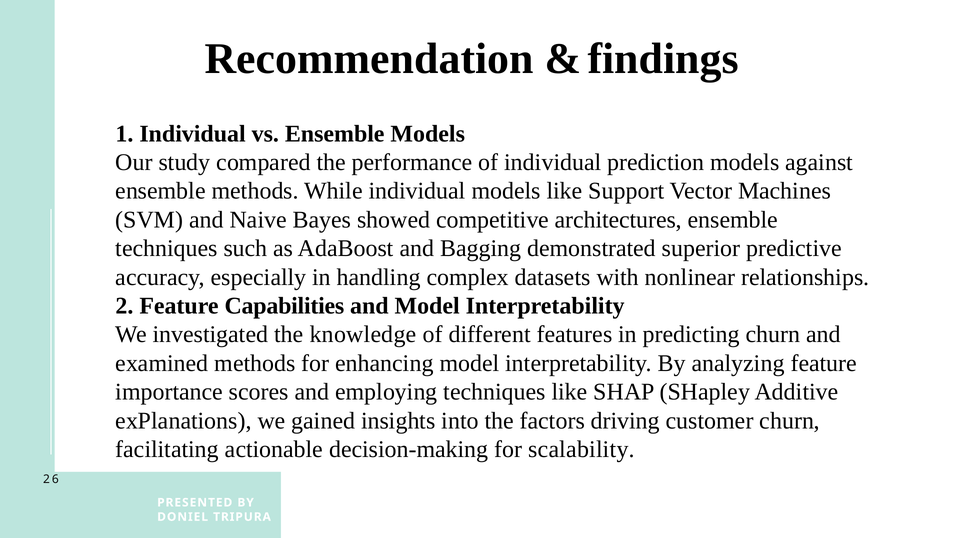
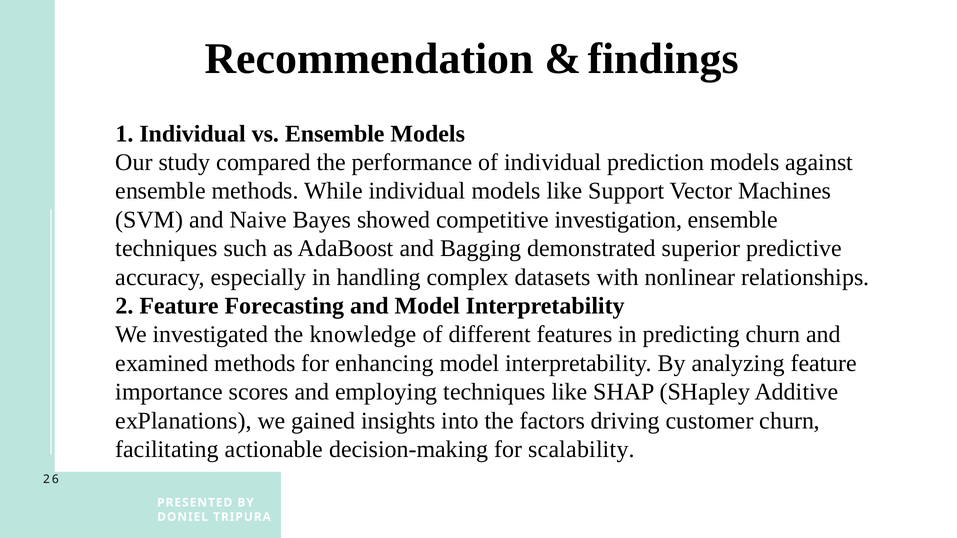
architectures: architectures -> investigation
Capabilities: Capabilities -> Forecasting
